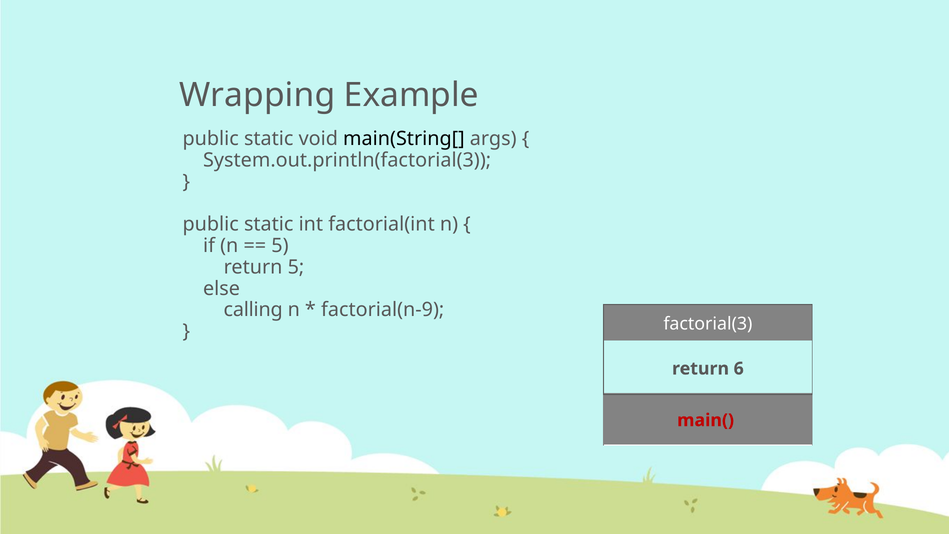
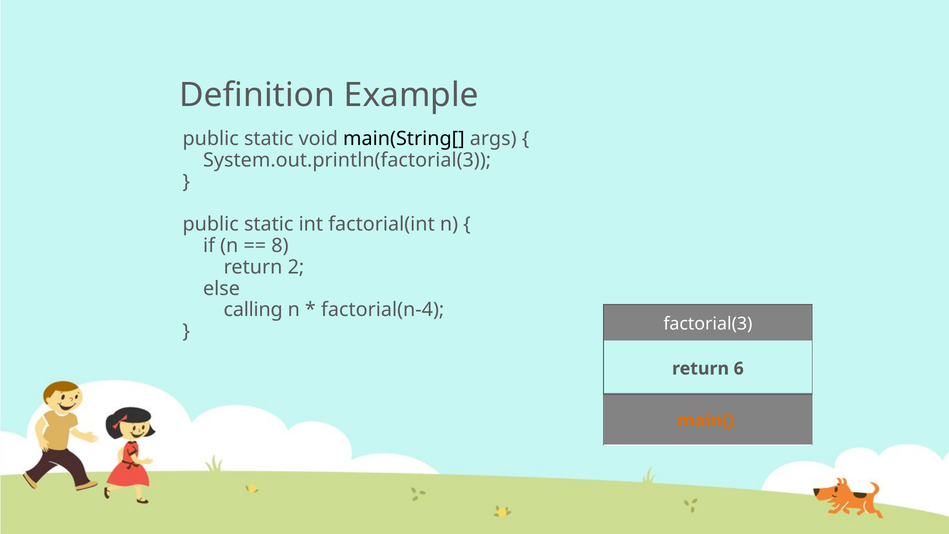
Wrapping: Wrapping -> Definition
5 at (280, 246): 5 -> 8
return 5: 5 -> 2
factorial(n-9: factorial(n-9 -> factorial(n-4
main( colour: red -> orange
